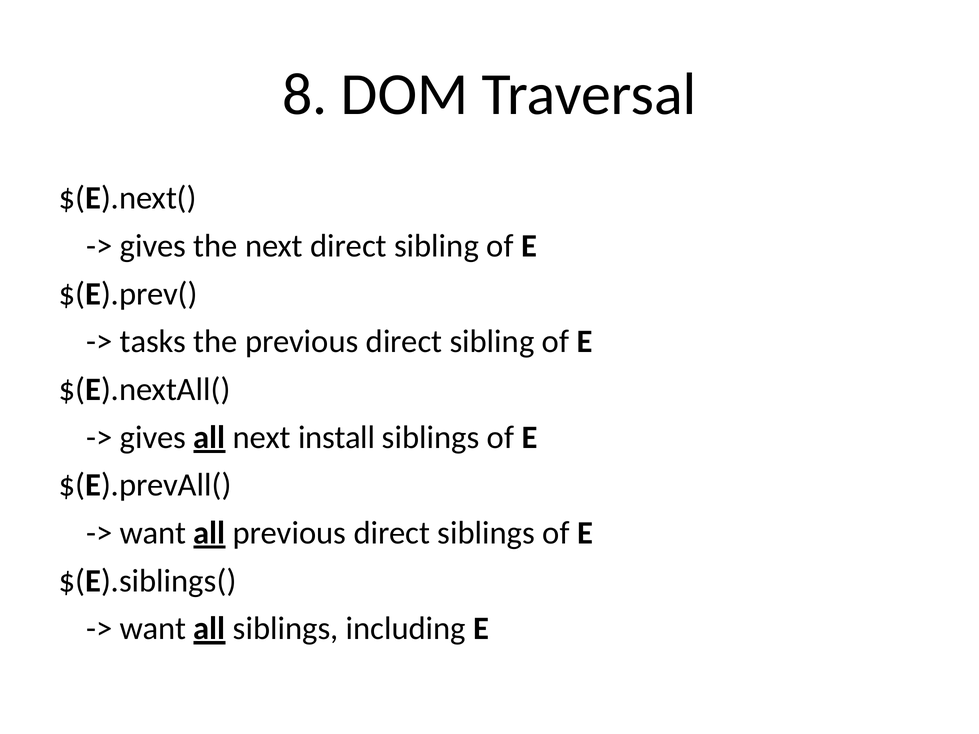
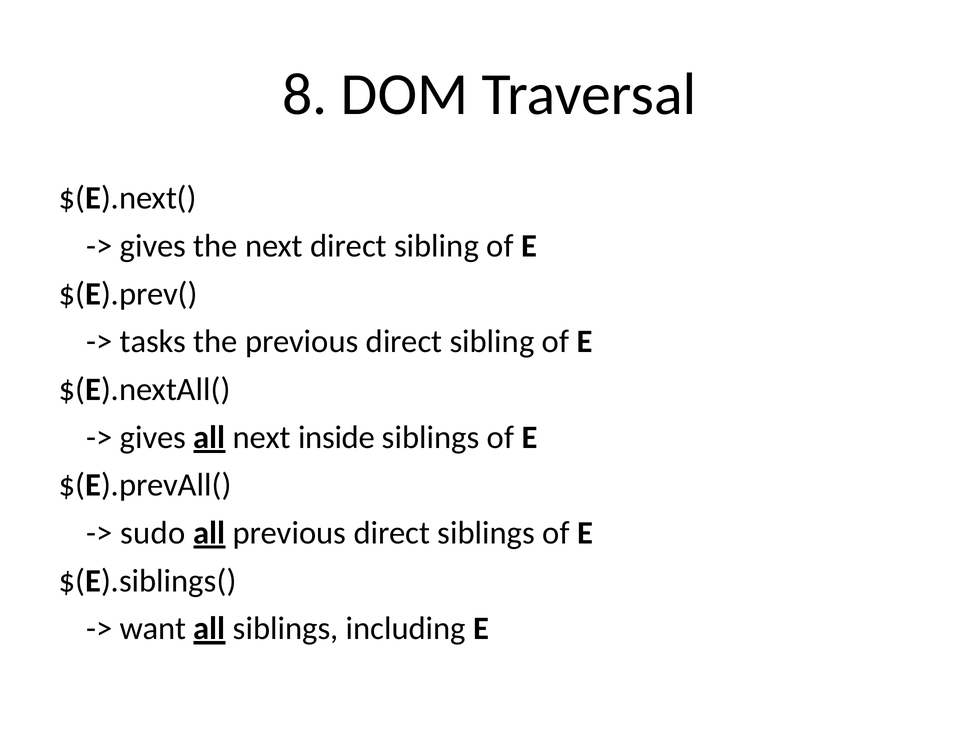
install: install -> inside
want at (153, 533): want -> sudo
